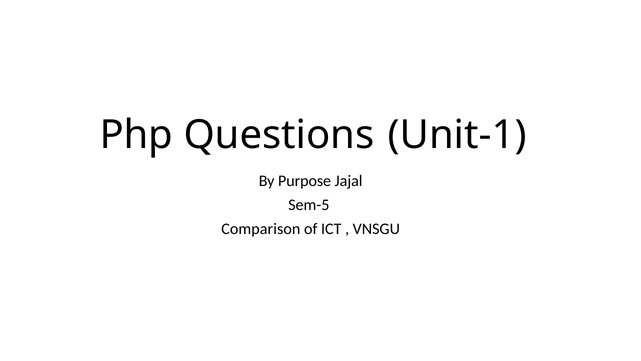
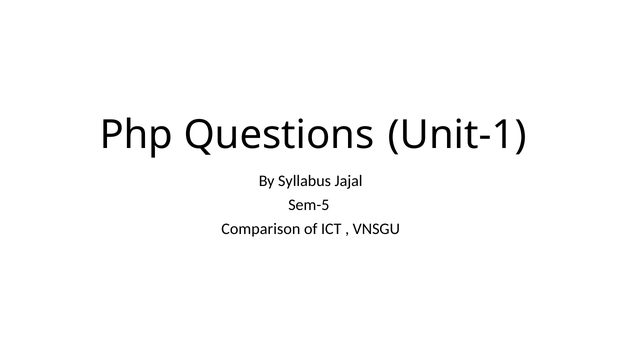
Purpose: Purpose -> Syllabus
